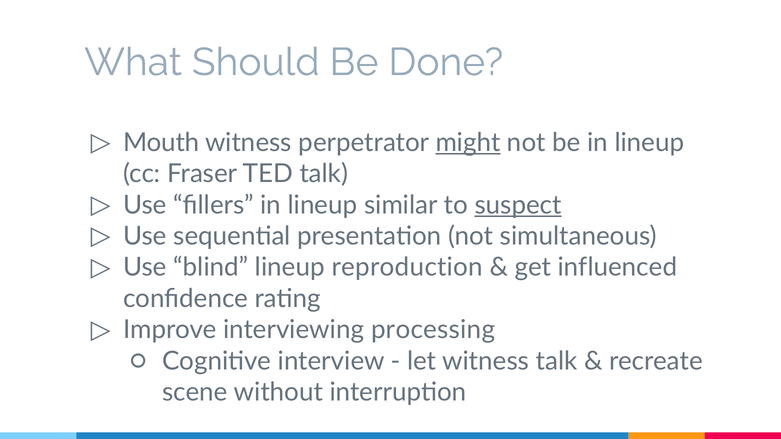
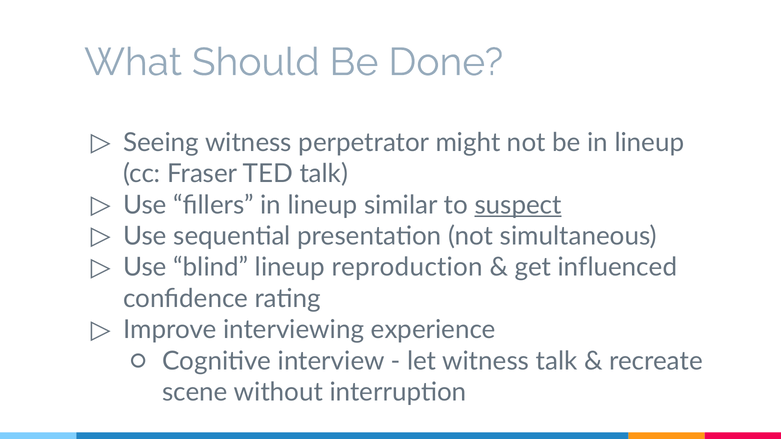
Mouth: Mouth -> Seeing
might underline: present -> none
processing: processing -> experience
